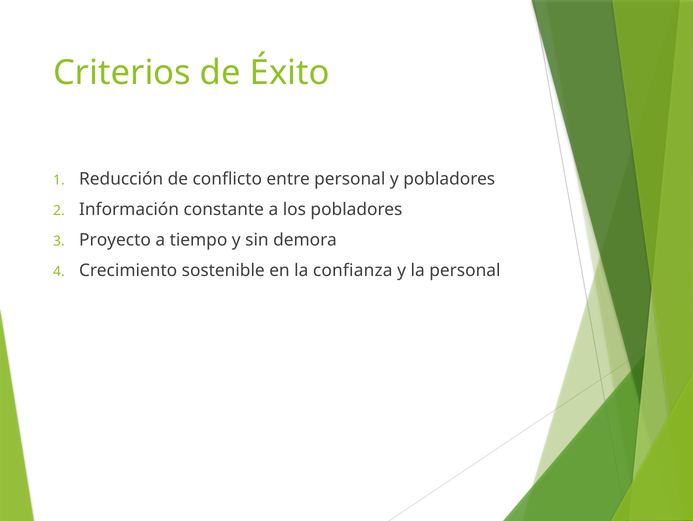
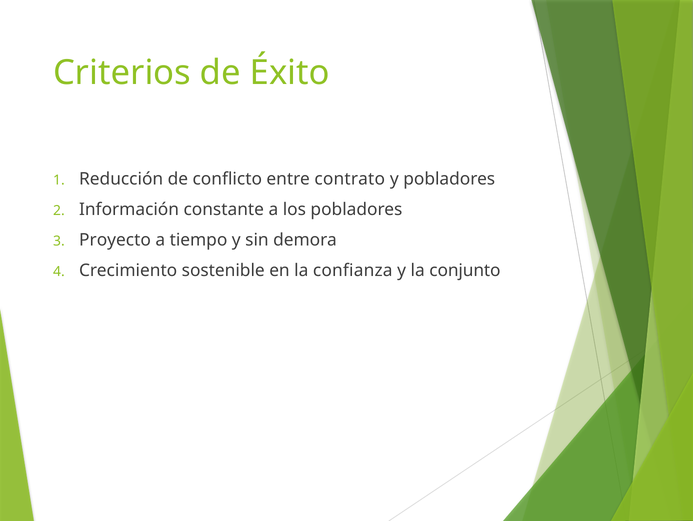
entre personal: personal -> contrato
la personal: personal -> conjunto
